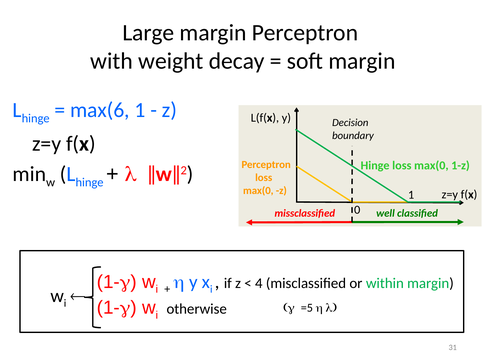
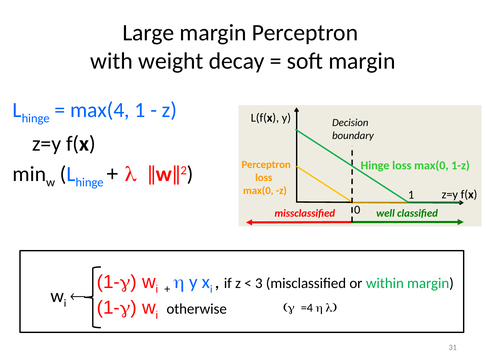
max(6: max(6 -> max(4
4: 4 -> 3
=5: =5 -> =4
